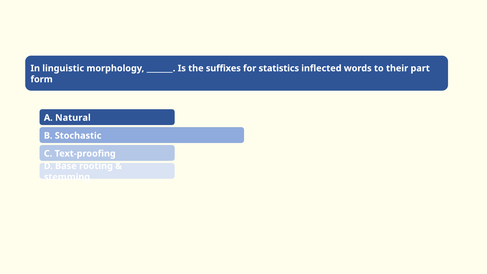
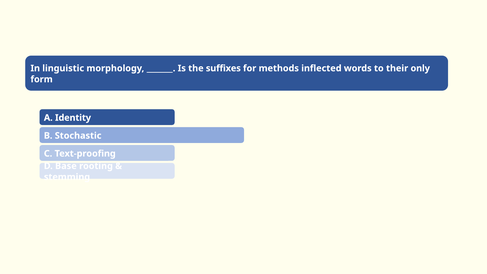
statistics: statistics -> methods
part: part -> only
Natural: Natural -> Identity
